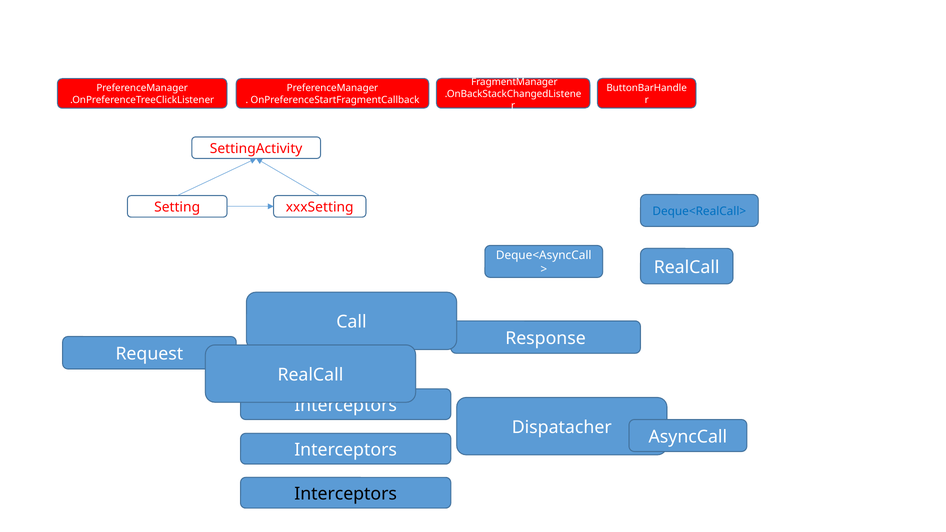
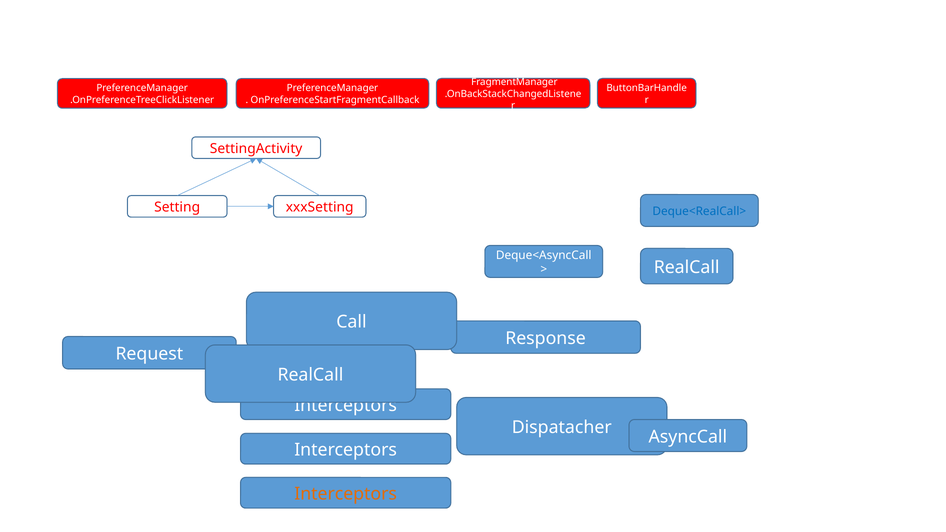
Interceptors at (346, 494) colour: black -> orange
